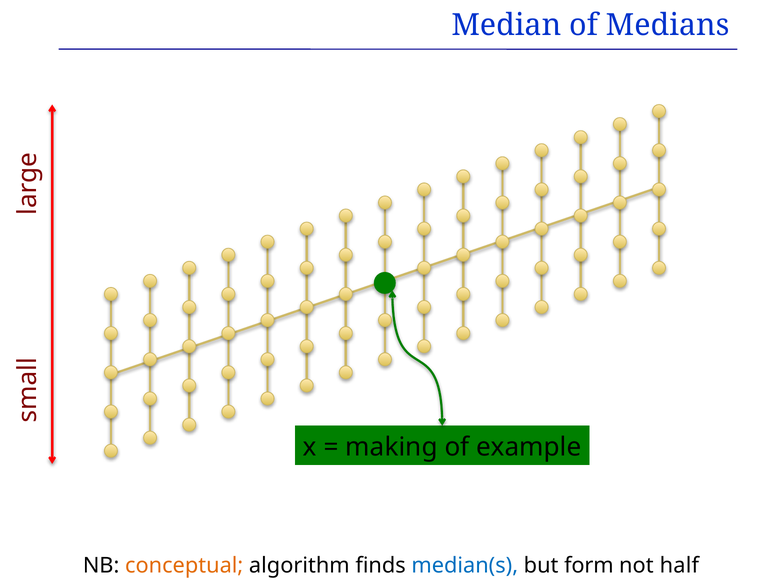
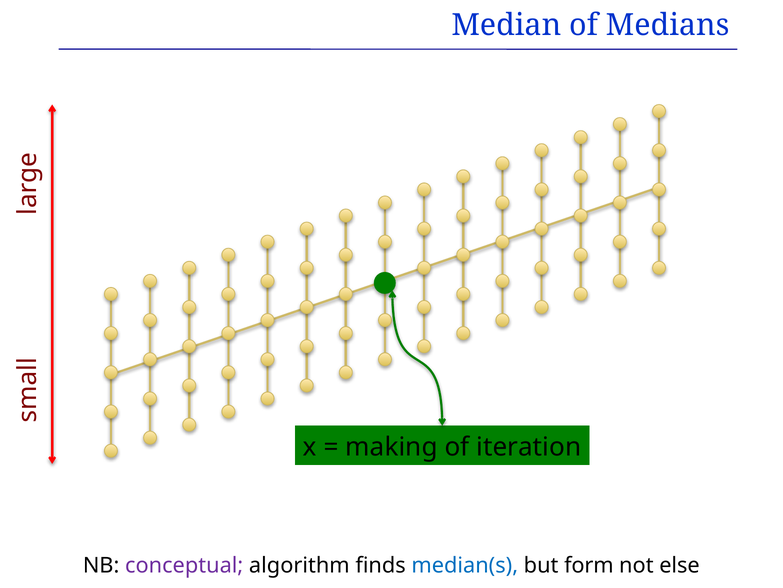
example: example -> iteration
conceptual colour: orange -> purple
half: half -> else
